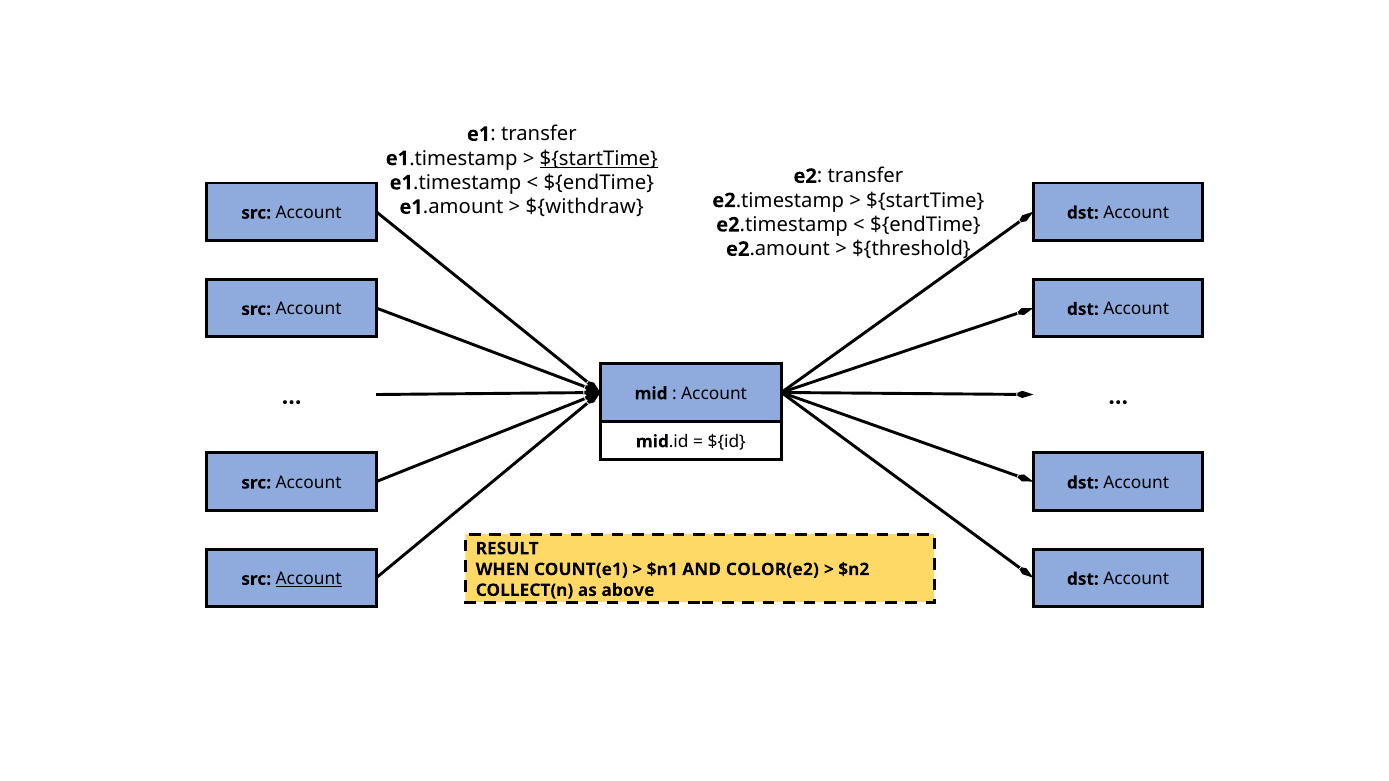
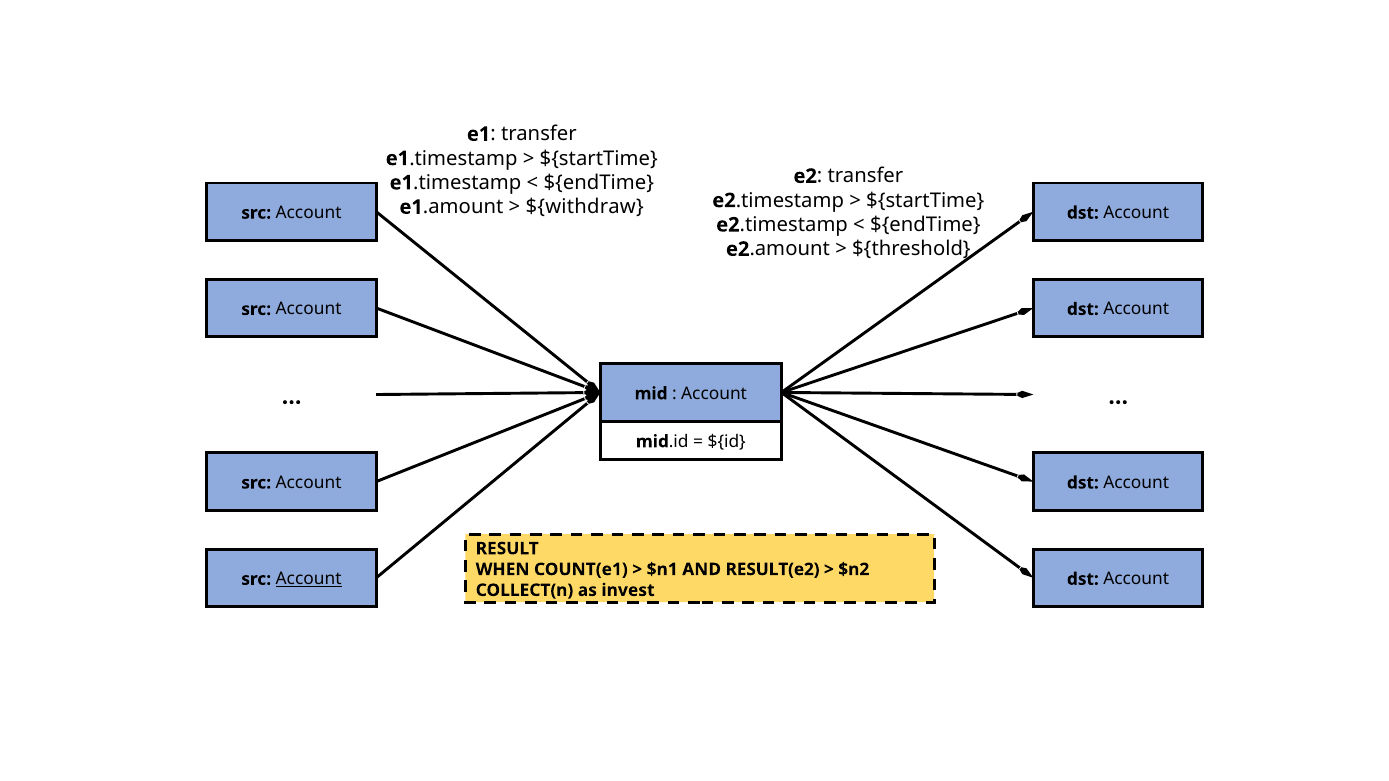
${startTime at (599, 159) underline: present -> none
COLOR(e2: COLOR(e2 -> RESULT(e2
above: above -> invest
